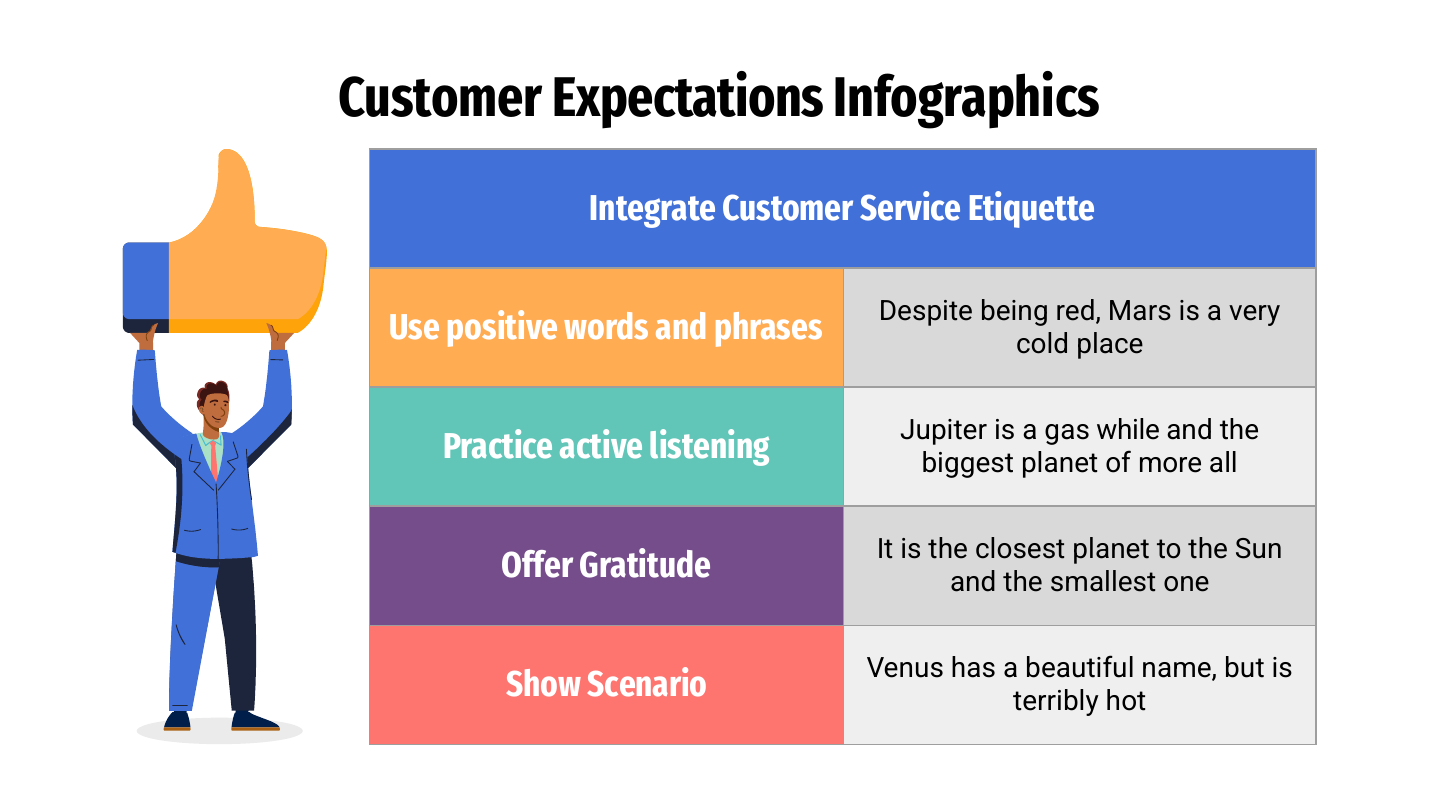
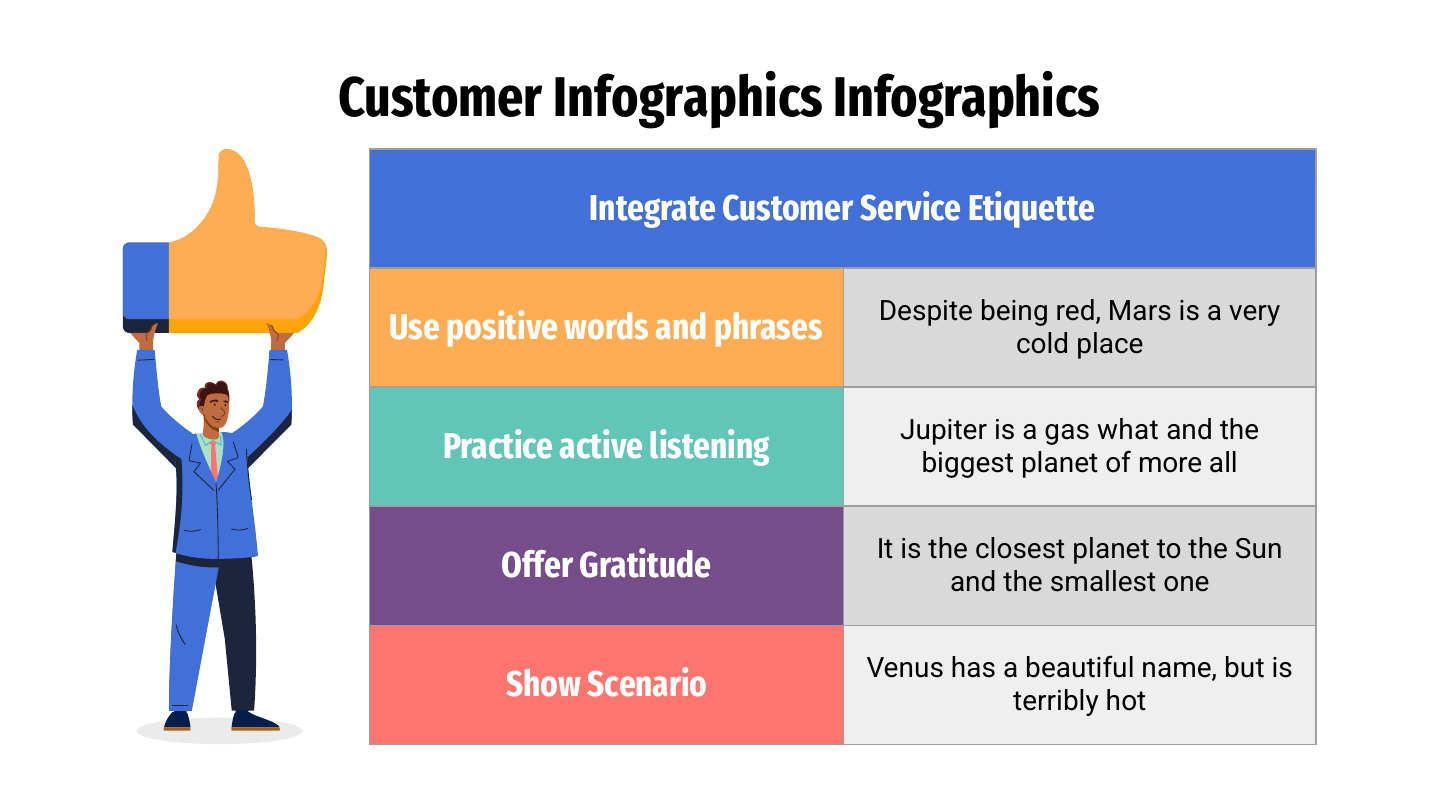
Customer Expectations: Expectations -> Infographics
while: while -> what
